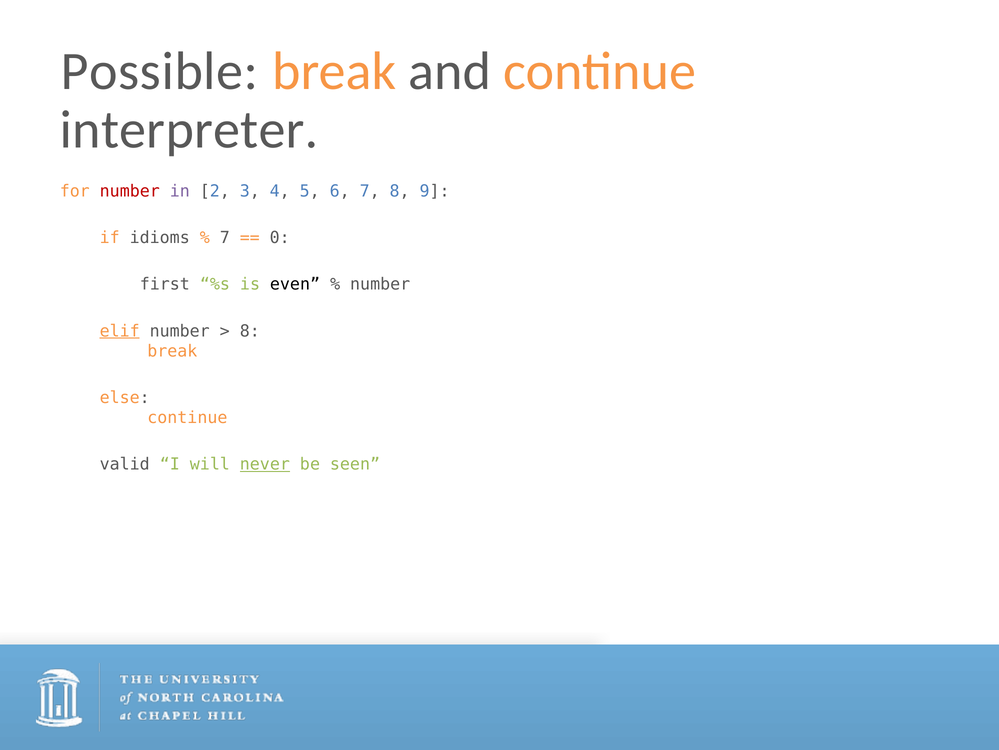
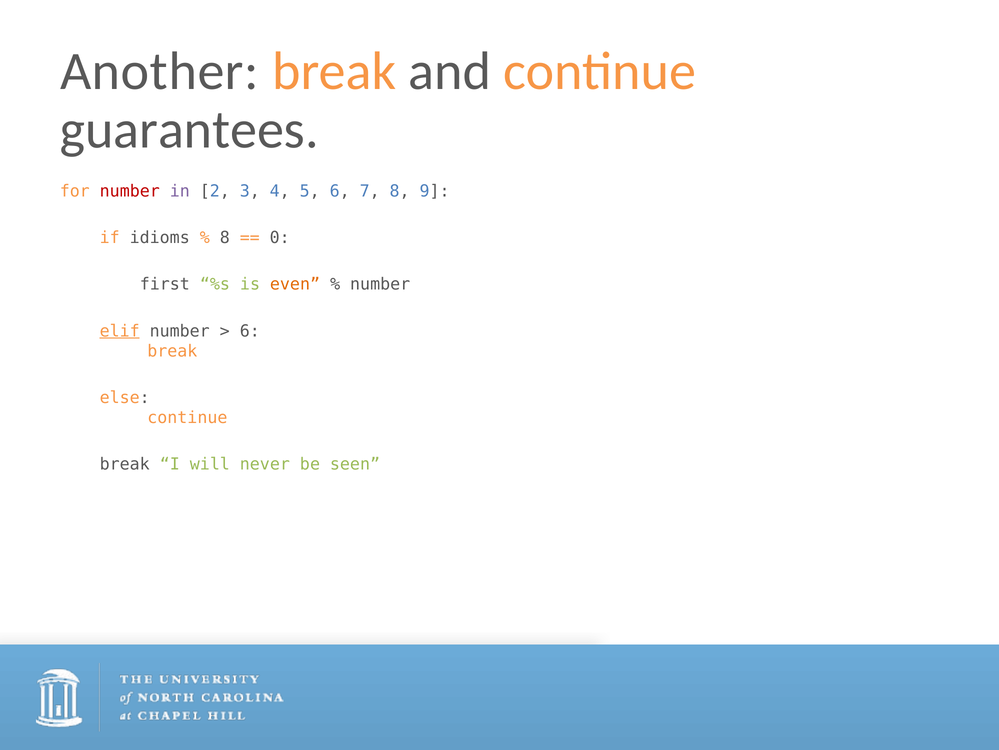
Possible: Possible -> Another
interpreter: interpreter -> guarantees
7 at (225, 237): 7 -> 8
even colour: black -> orange
8 at (250, 331): 8 -> 6
valid at (125, 464): valid -> break
never underline: present -> none
